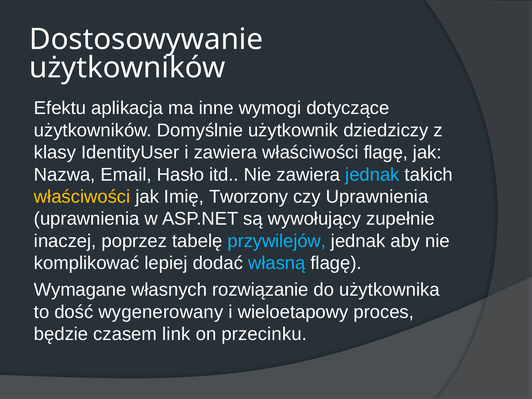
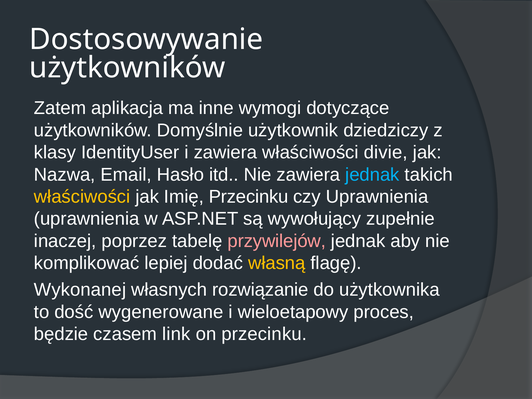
Efektu: Efektu -> Zatem
właściwości flagę: flagę -> divie
Imię Tworzony: Tworzony -> Przecinku
przywilejów colour: light blue -> pink
własną colour: light blue -> yellow
Wymagane: Wymagane -> Wykonanej
wygenerowany: wygenerowany -> wygenerowane
